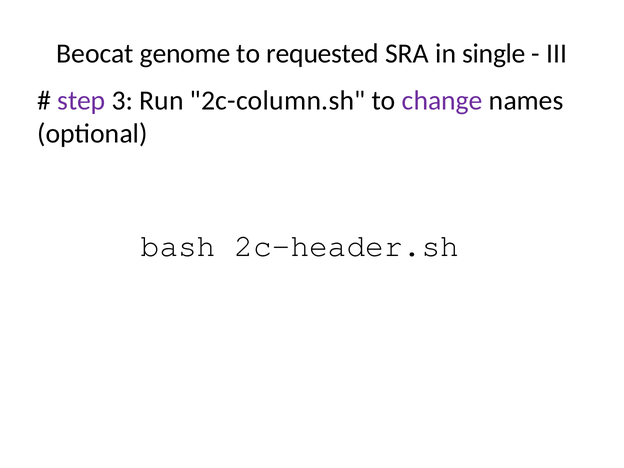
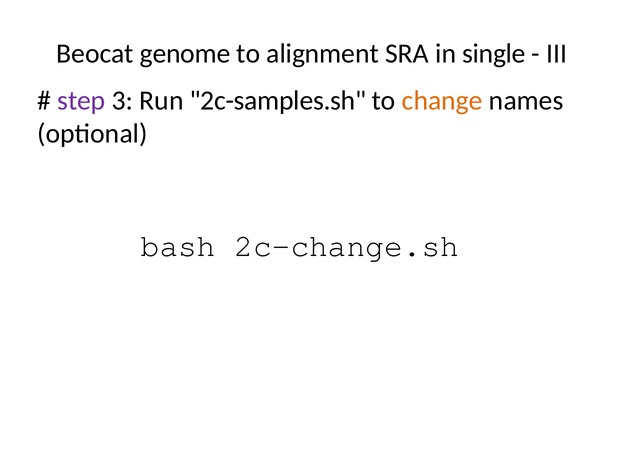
requested: requested -> alignment
2c-column.sh: 2c-column.sh -> 2c-samples.sh
change colour: purple -> orange
2c-header.sh: 2c-header.sh -> 2c-change.sh
